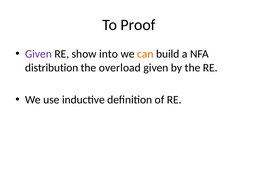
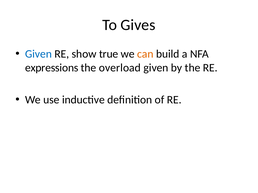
Proof: Proof -> Gives
Given at (38, 54) colour: purple -> blue
into: into -> true
distribution: distribution -> expressions
